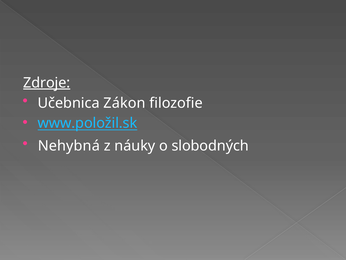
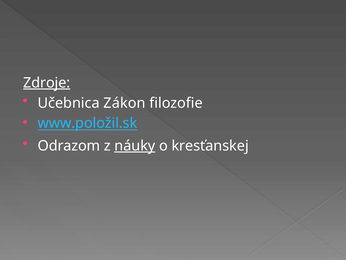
Nehybná: Nehybná -> Odrazom
náuky underline: none -> present
slobodných: slobodných -> kresťanskej
